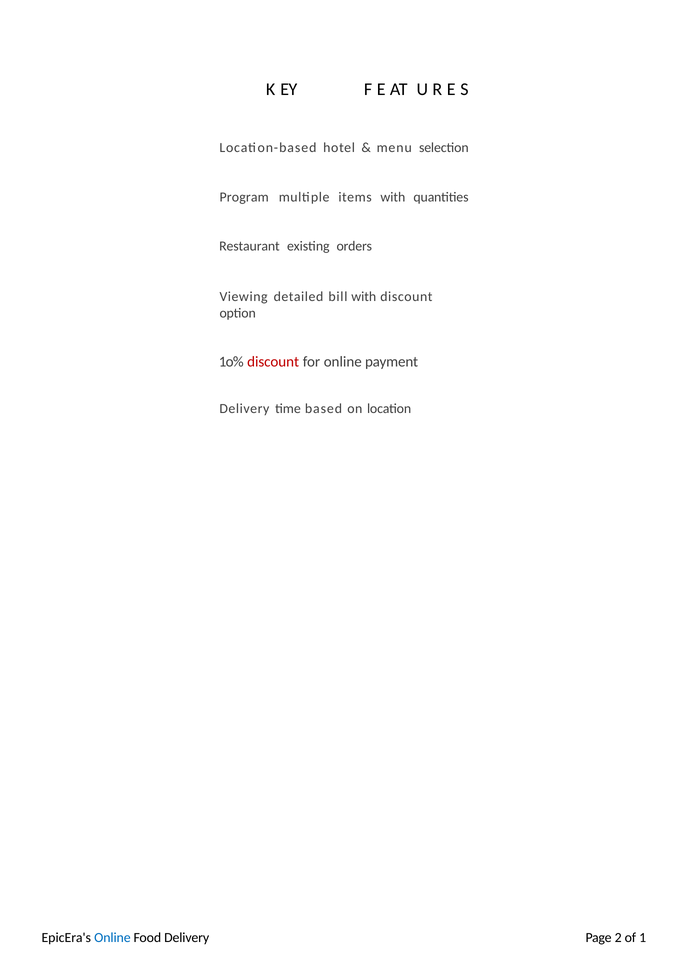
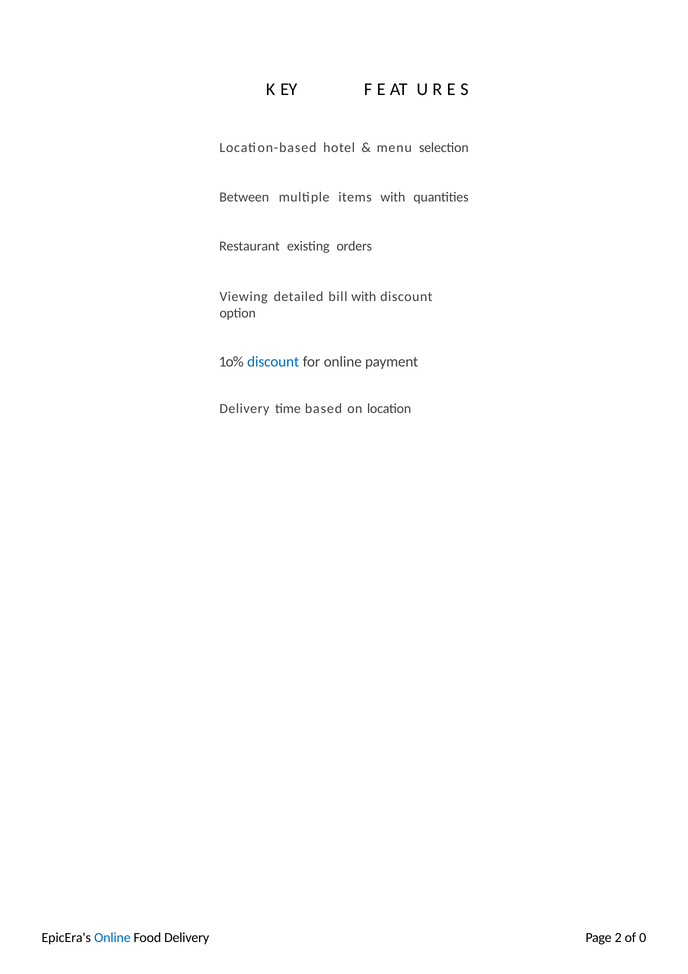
Program: Program -> Between
discount at (273, 362) colour: red -> blue
1: 1 -> 0
